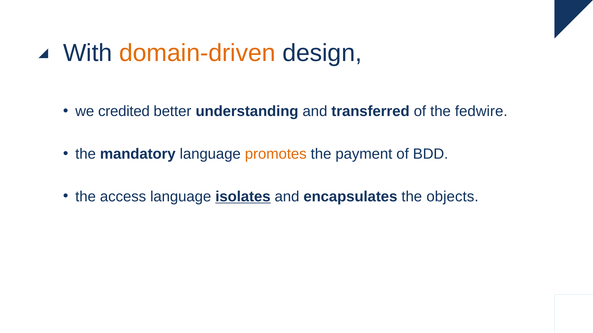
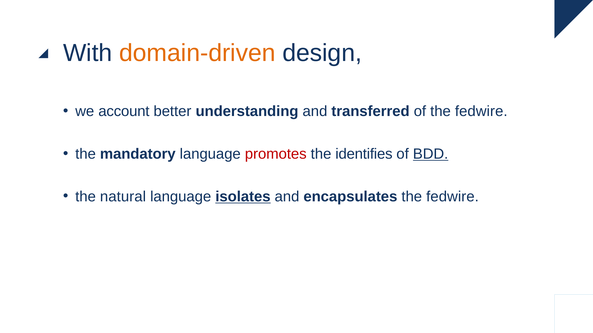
credited: credited -> account
promotes colour: orange -> red
payment: payment -> identifies
BDD underline: none -> present
access: access -> natural
encapsulates the objects: objects -> fedwire
